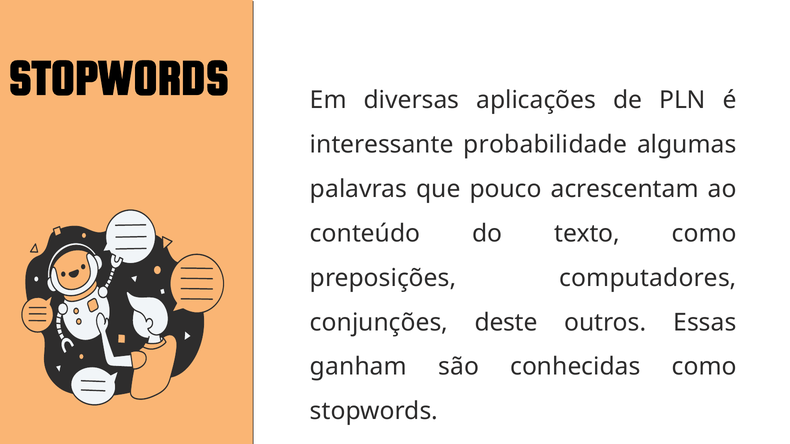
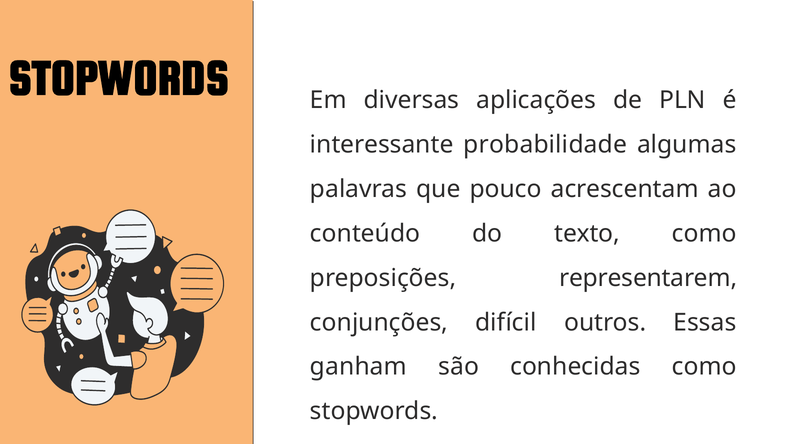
computadores: computadores -> representarem
deste: deste -> difícil
